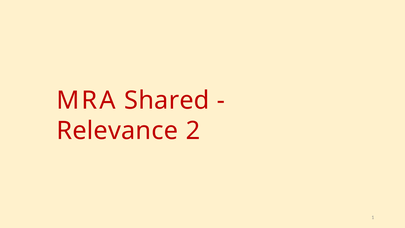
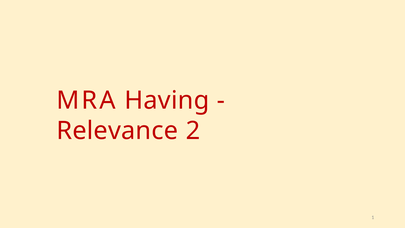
Shared: Shared -> Having
